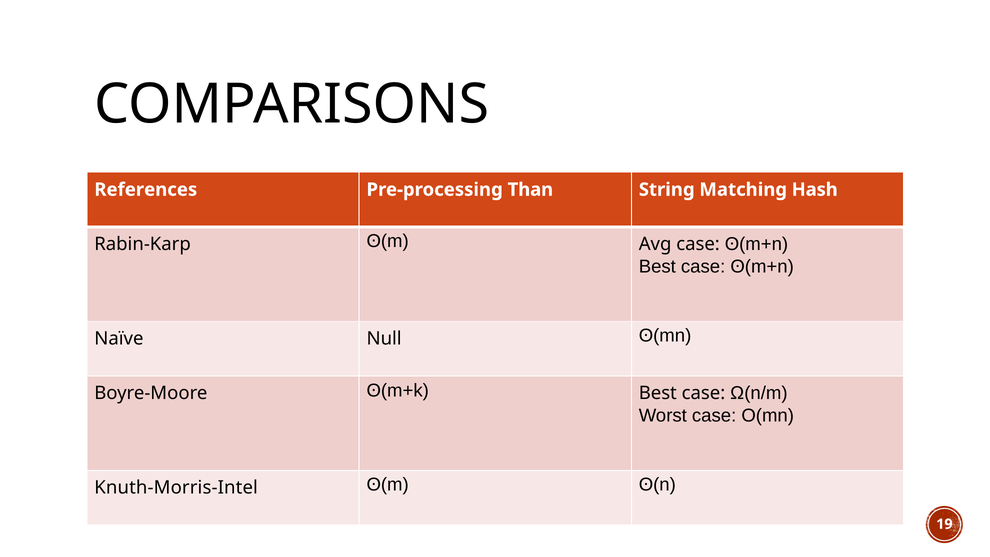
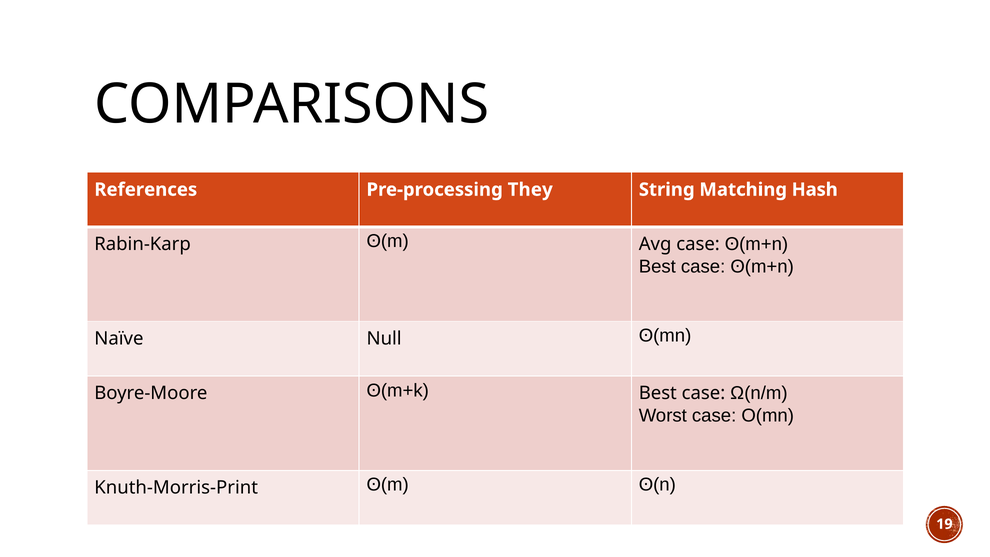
Than: Than -> They
Knuth-Morris-Intel: Knuth-Morris-Intel -> Knuth-Morris-Print
